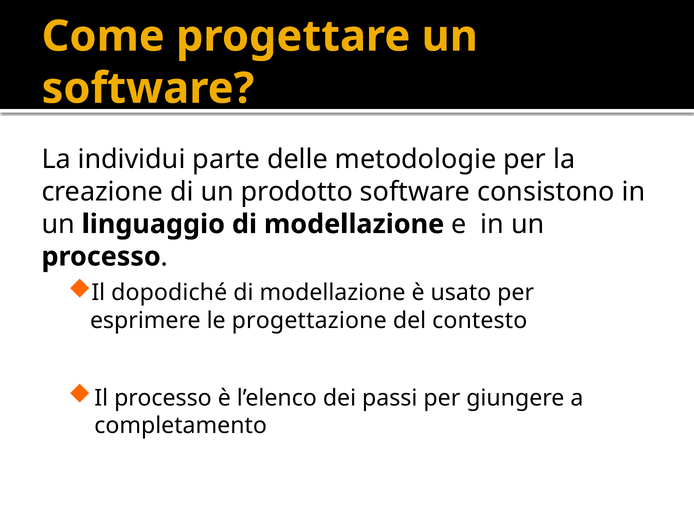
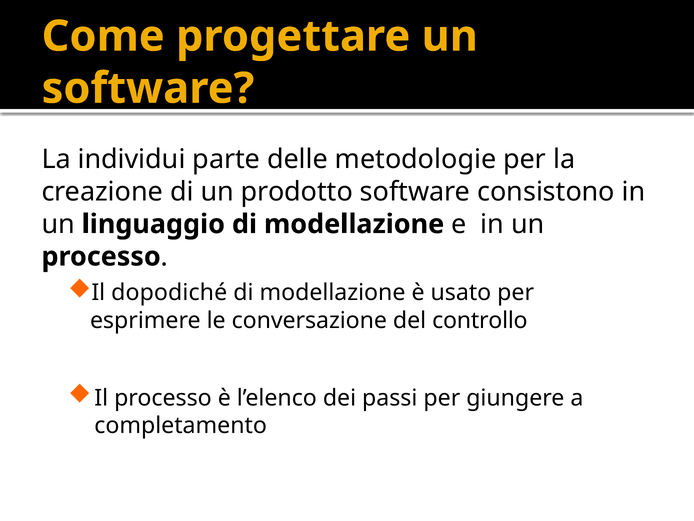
progettazione: progettazione -> conversazione
contesto: contesto -> controllo
